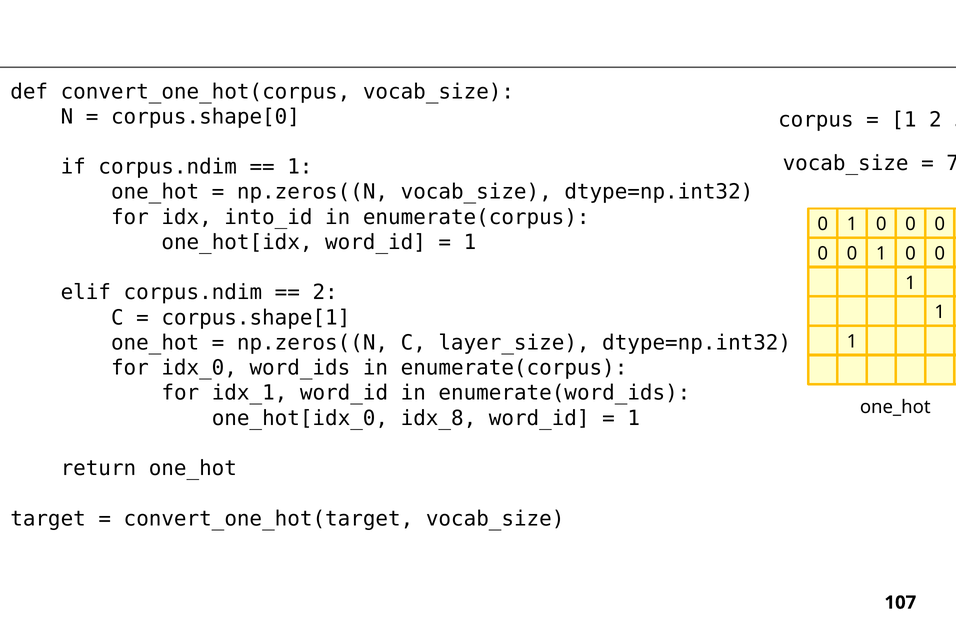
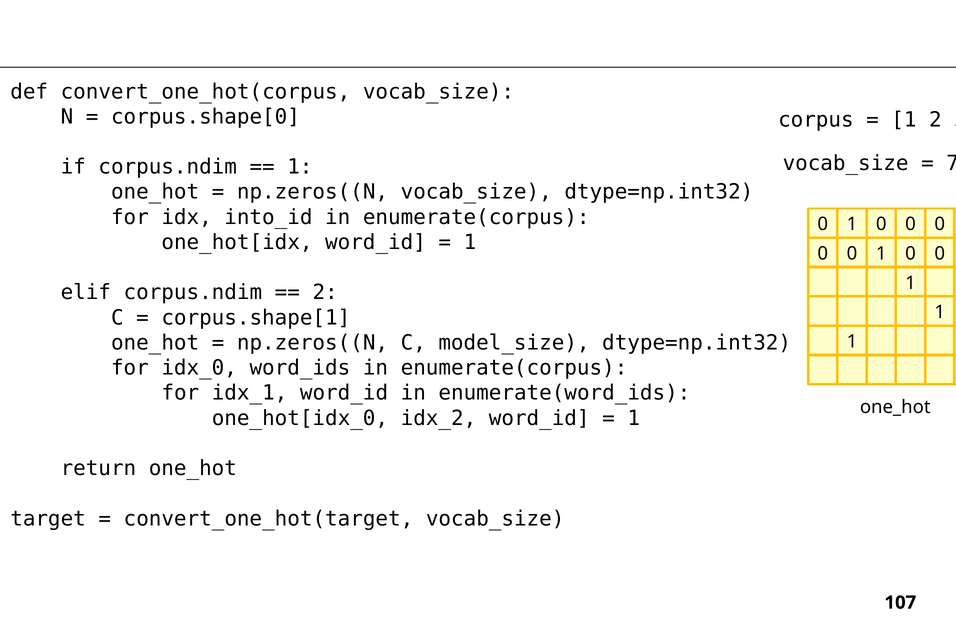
layer_size: layer_size -> model_size
idx_8: idx_8 -> idx_2
